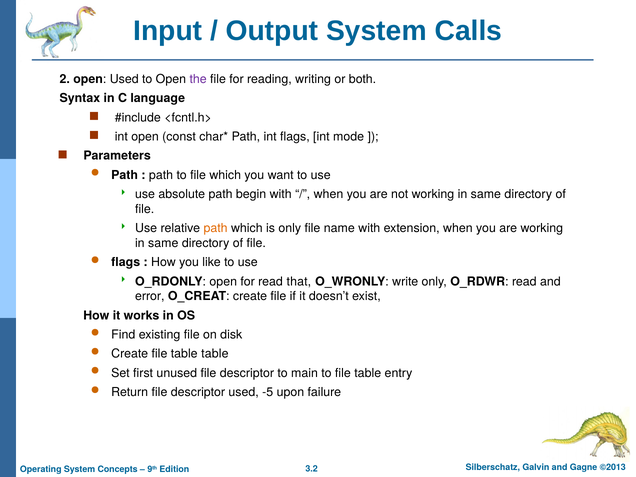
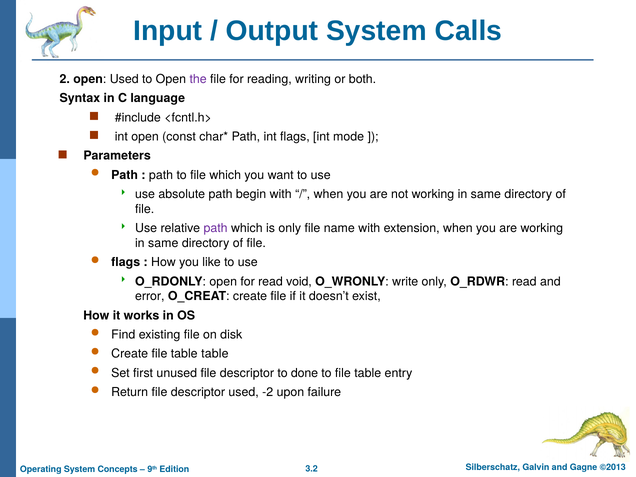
path at (216, 228) colour: orange -> purple
that: that -> void
main: main -> done
-5: -5 -> -2
